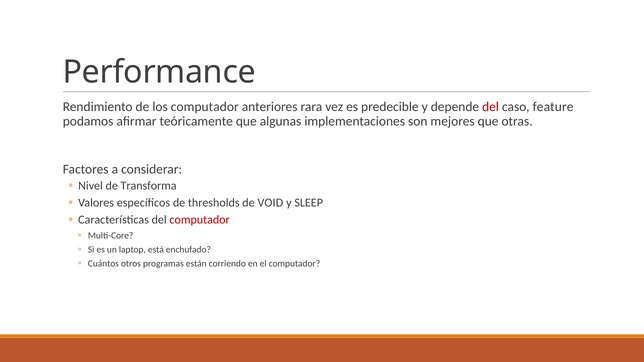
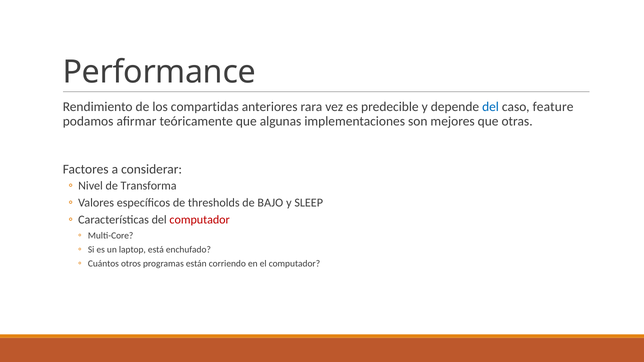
los computador: computador -> compartidas
del at (491, 107) colour: red -> blue
VOID: VOID -> BAJO
